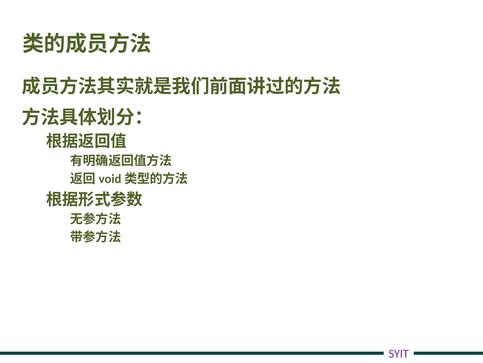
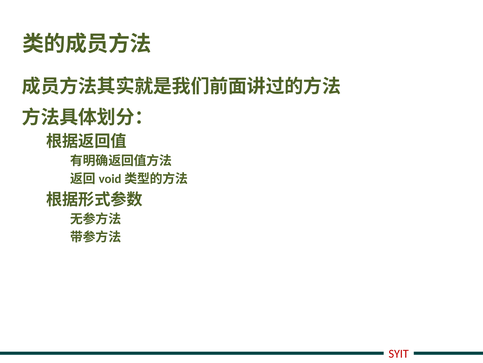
SYIT colour: purple -> red
